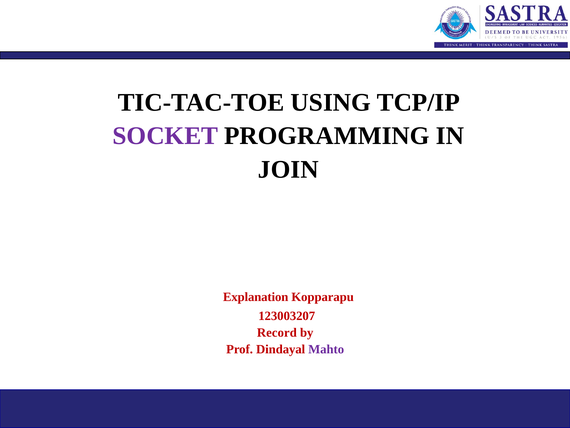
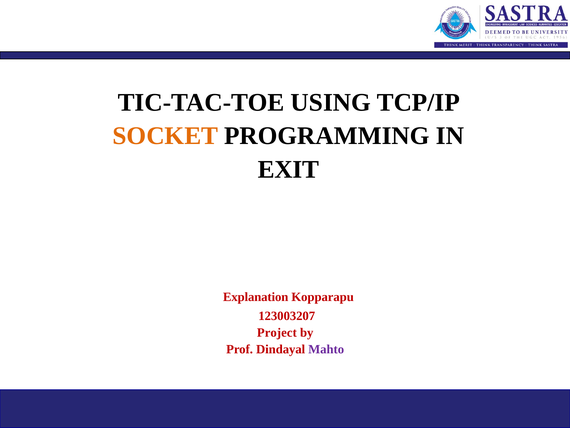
SOCKET colour: purple -> orange
JOIN: JOIN -> EXIT
Record: Record -> Project
